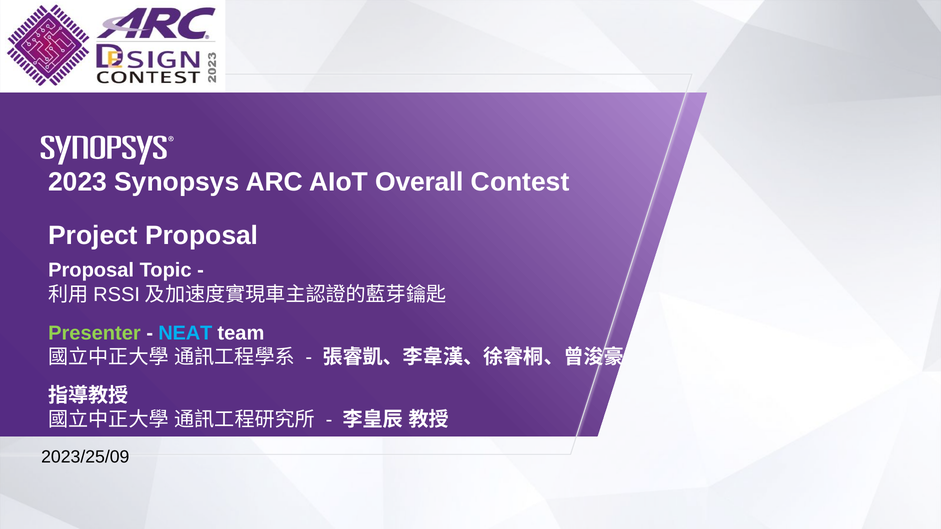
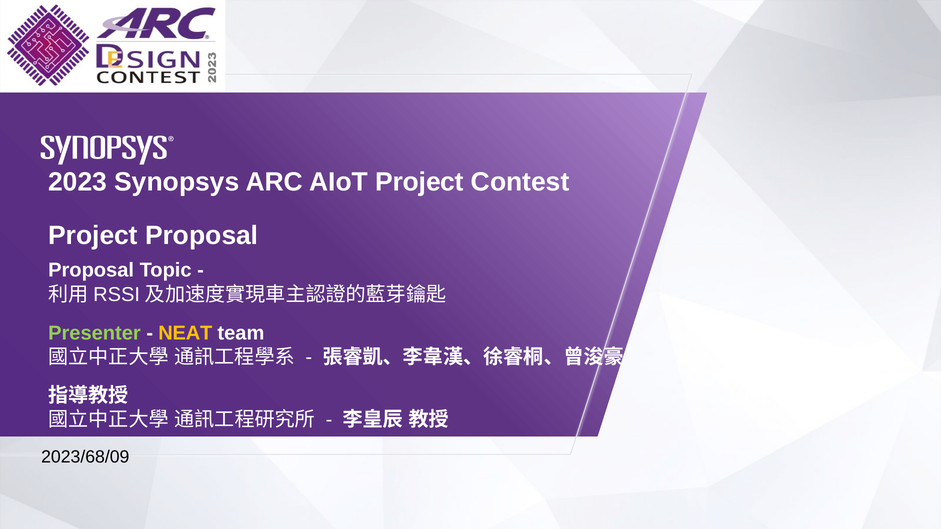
AIoT Overall: Overall -> Project
NEAT colour: light blue -> yellow
2023/25/09: 2023/25/09 -> 2023/68/09
